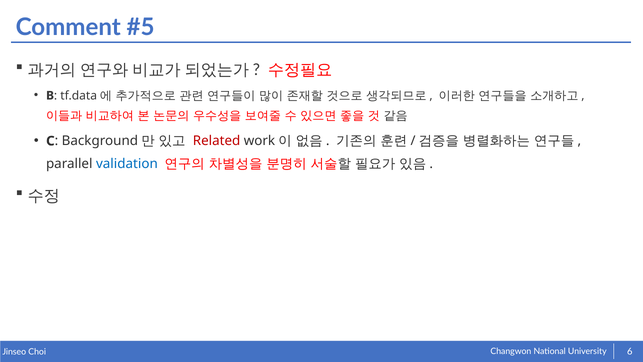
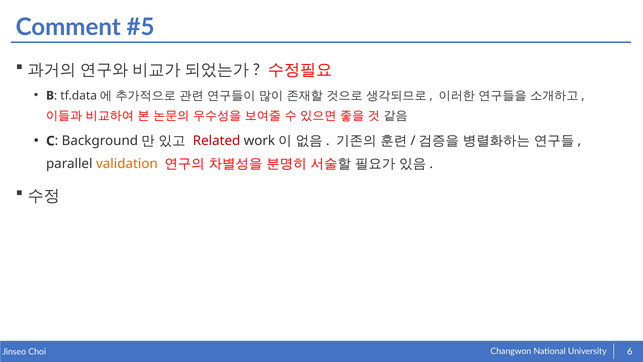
validation colour: blue -> orange
